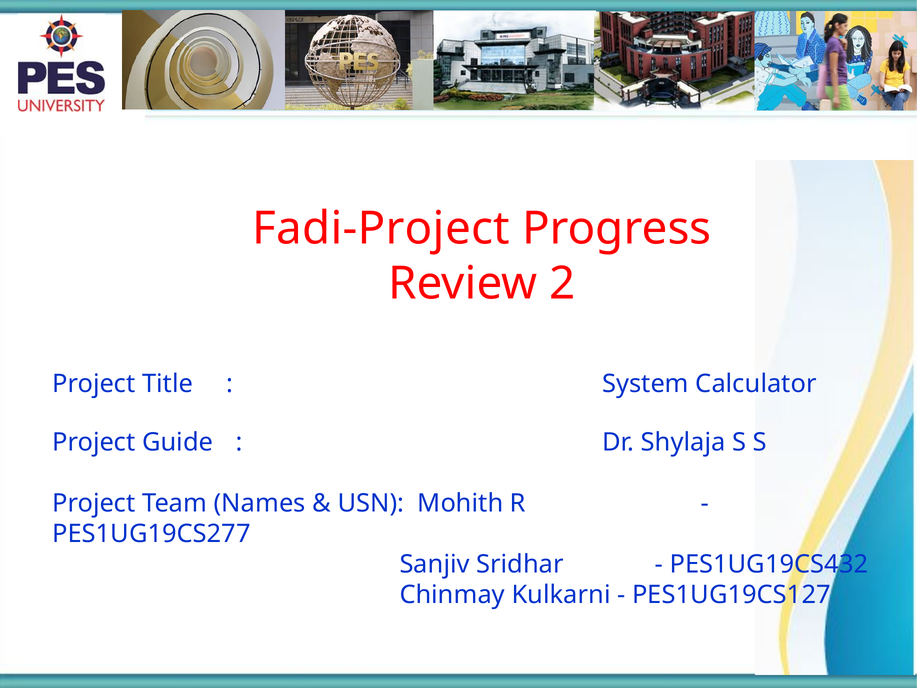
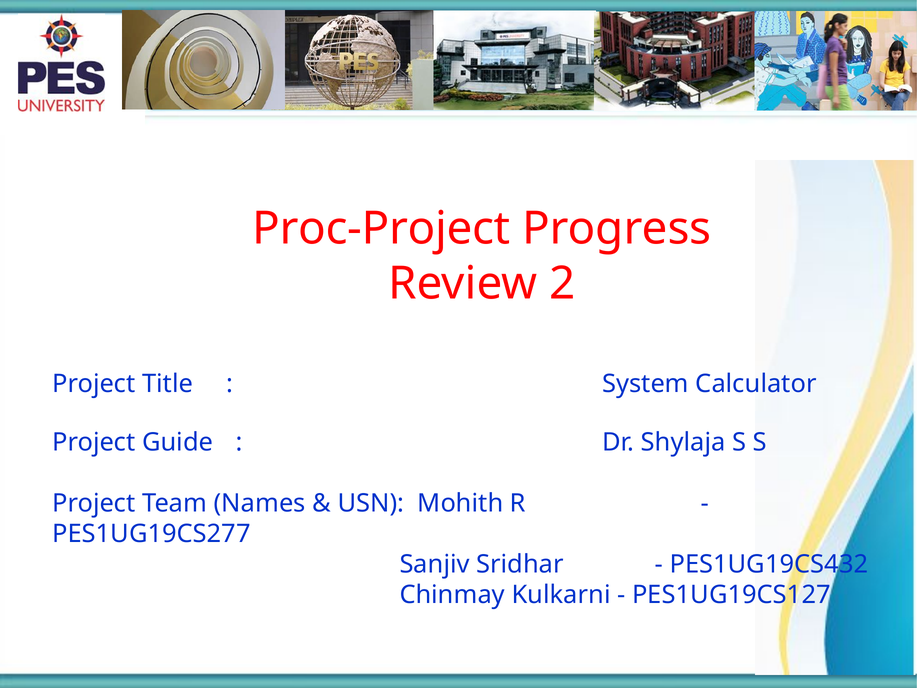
Fadi-Project: Fadi-Project -> Proc-Project
